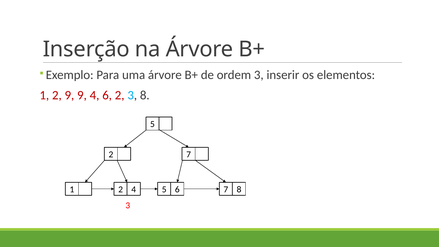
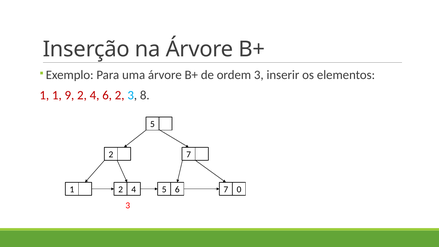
2 at (57, 95): 2 -> 1
9 9: 9 -> 2
7 8: 8 -> 0
